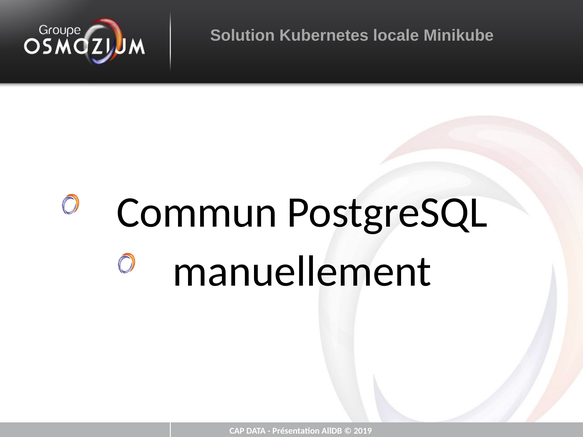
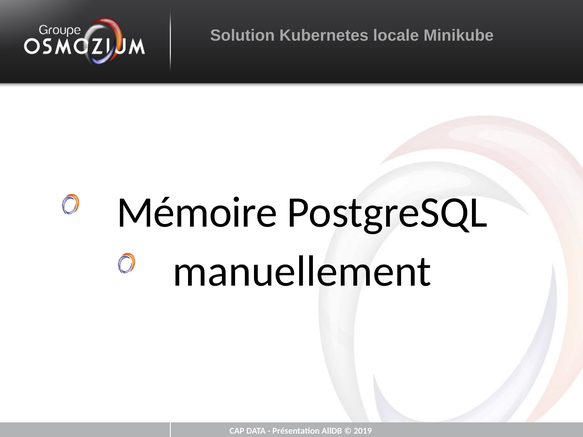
Commun: Commun -> Mémoire
